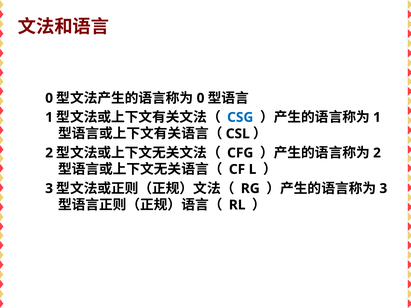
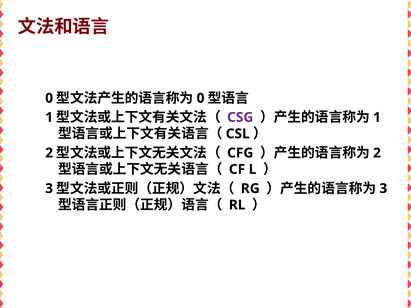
CSG colour: blue -> purple
